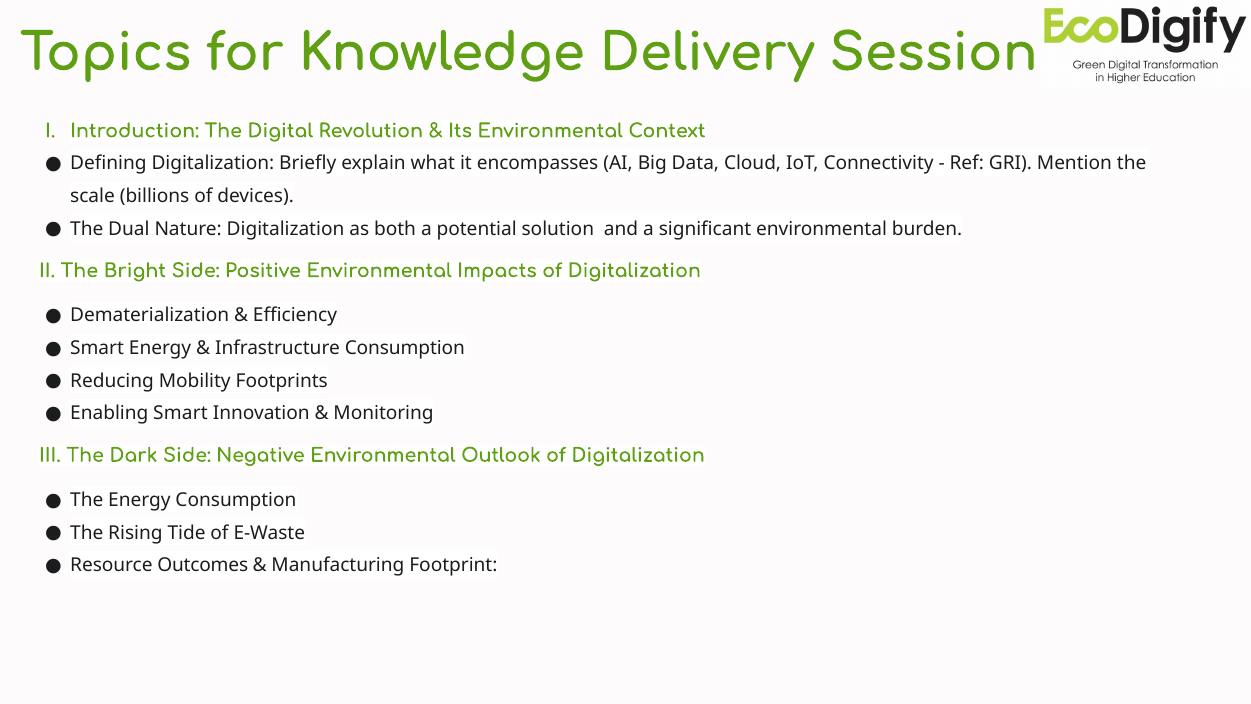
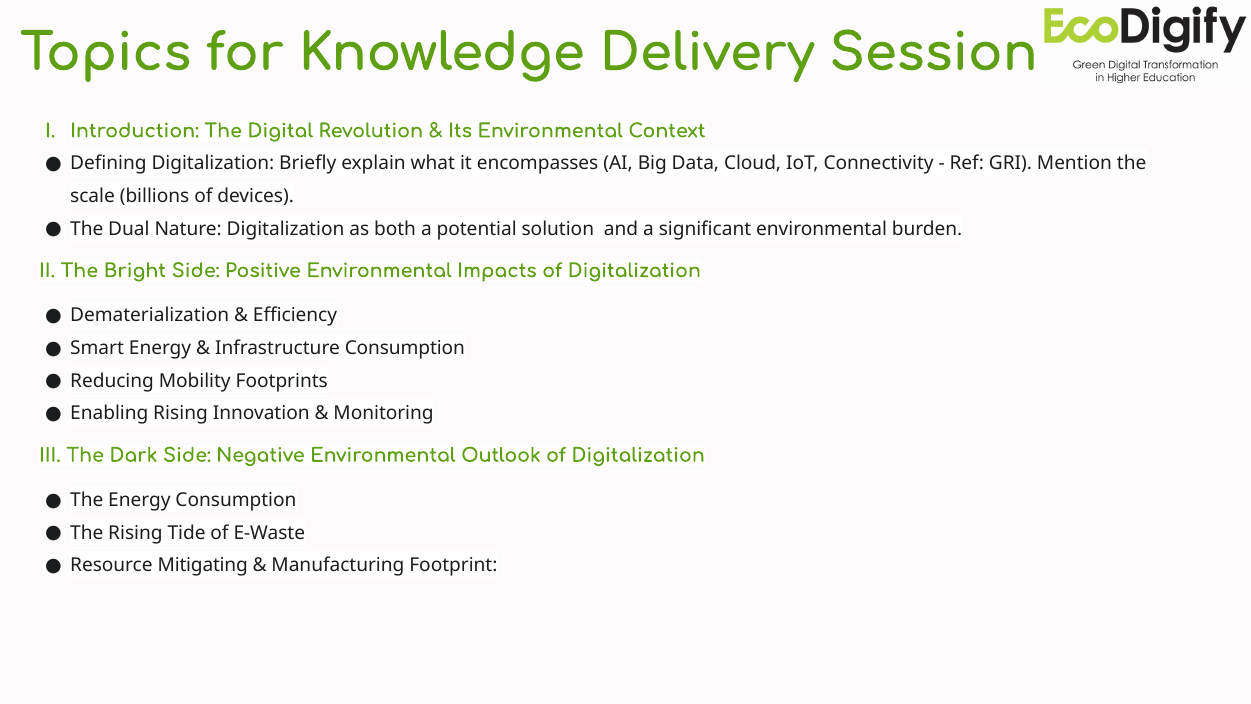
Enabling Smart: Smart -> Rising
Outcomes: Outcomes -> Mitigating
